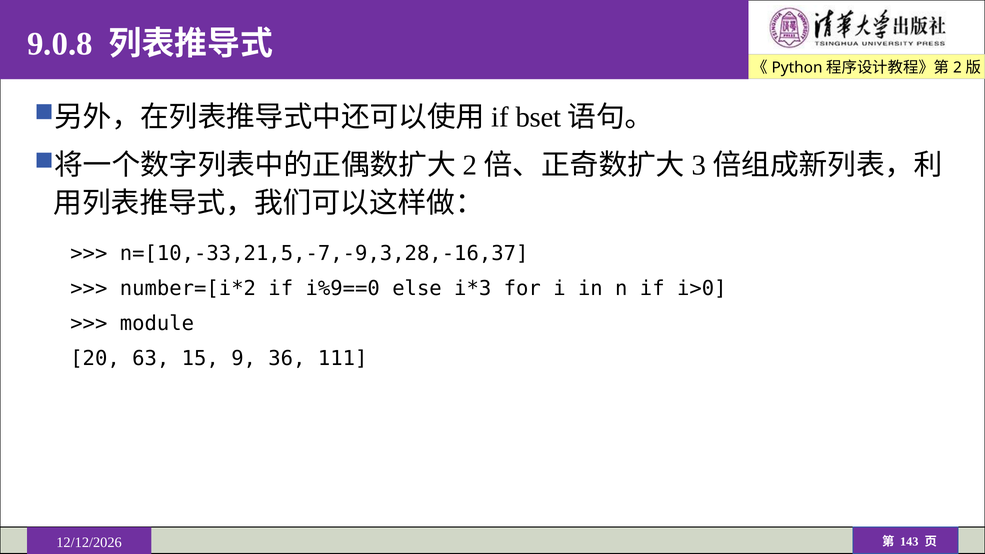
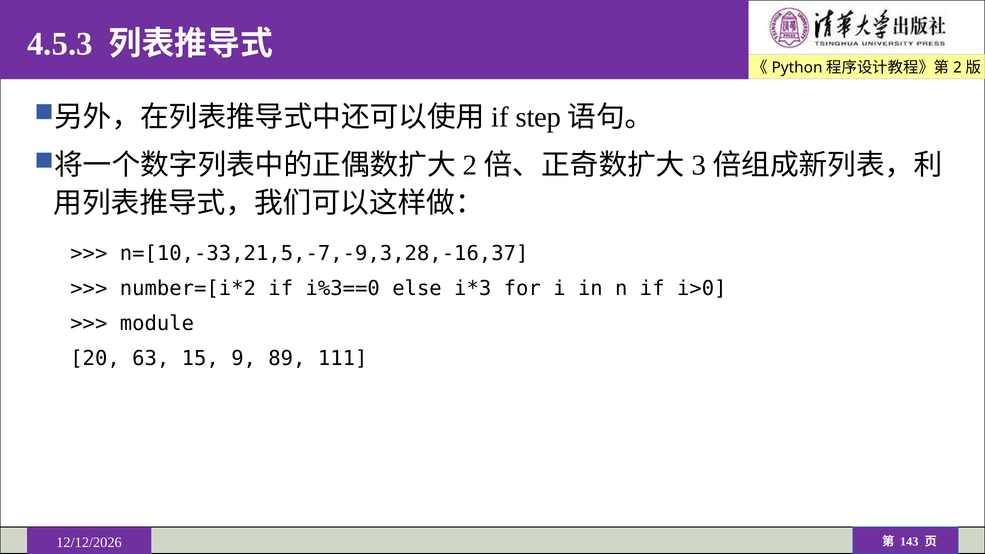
9.0.8: 9.0.8 -> 4.5.3
bset: bset -> step
i%9==0: i%9==0 -> i%3==0
36: 36 -> 89
